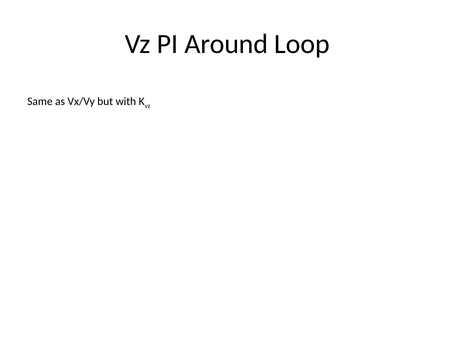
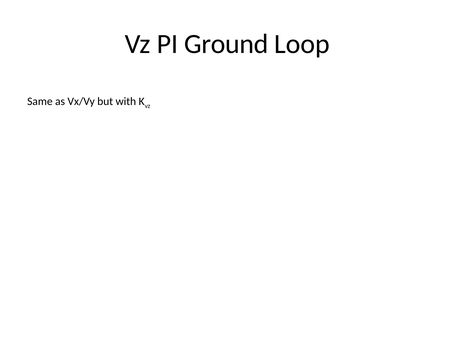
Around: Around -> Ground
